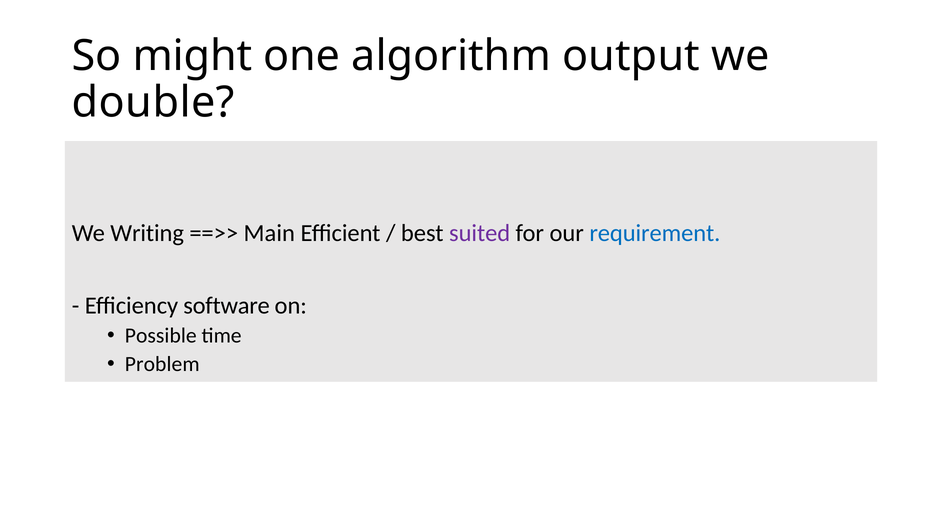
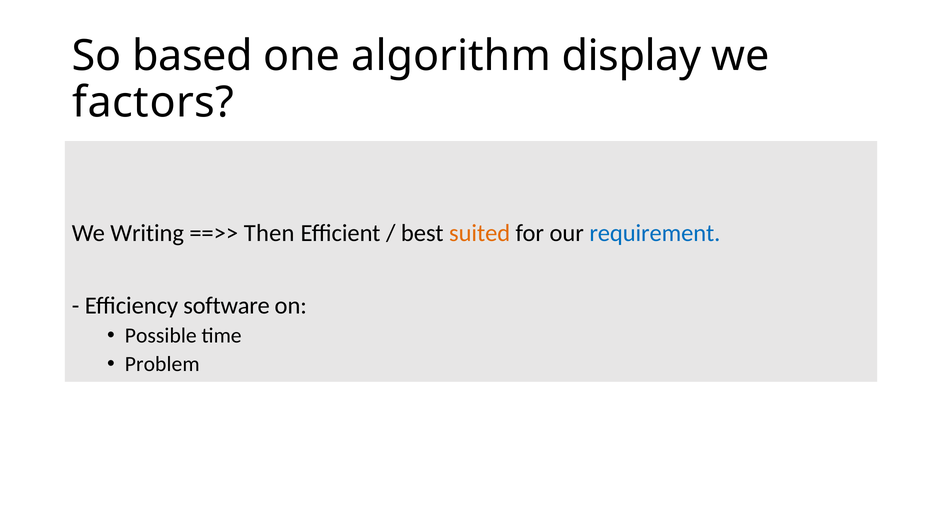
might: might -> based
output: output -> display
double: double -> factors
Main: Main -> Then
suited colour: purple -> orange
